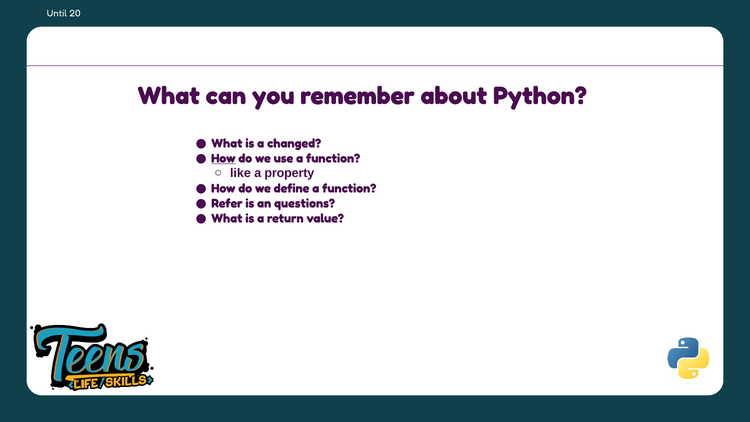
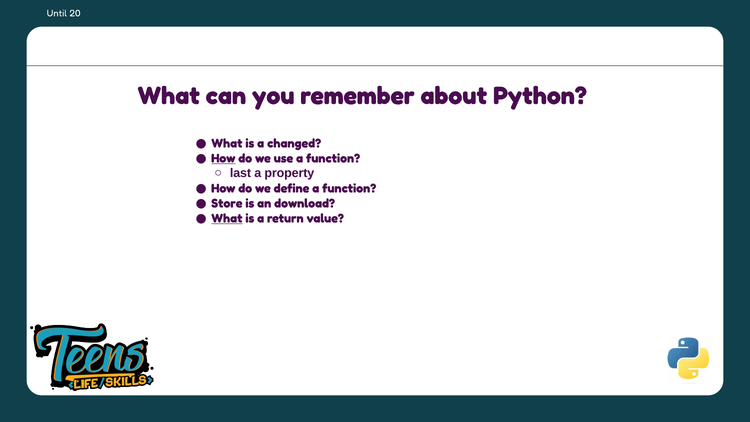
like: like -> last
Refer: Refer -> Store
questions: questions -> download
What at (227, 218) underline: none -> present
